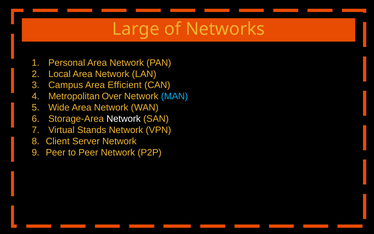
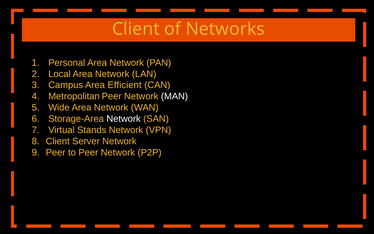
Large at (136, 29): Large -> Client
Metropolitan Over: Over -> Peer
MAN colour: light blue -> white
